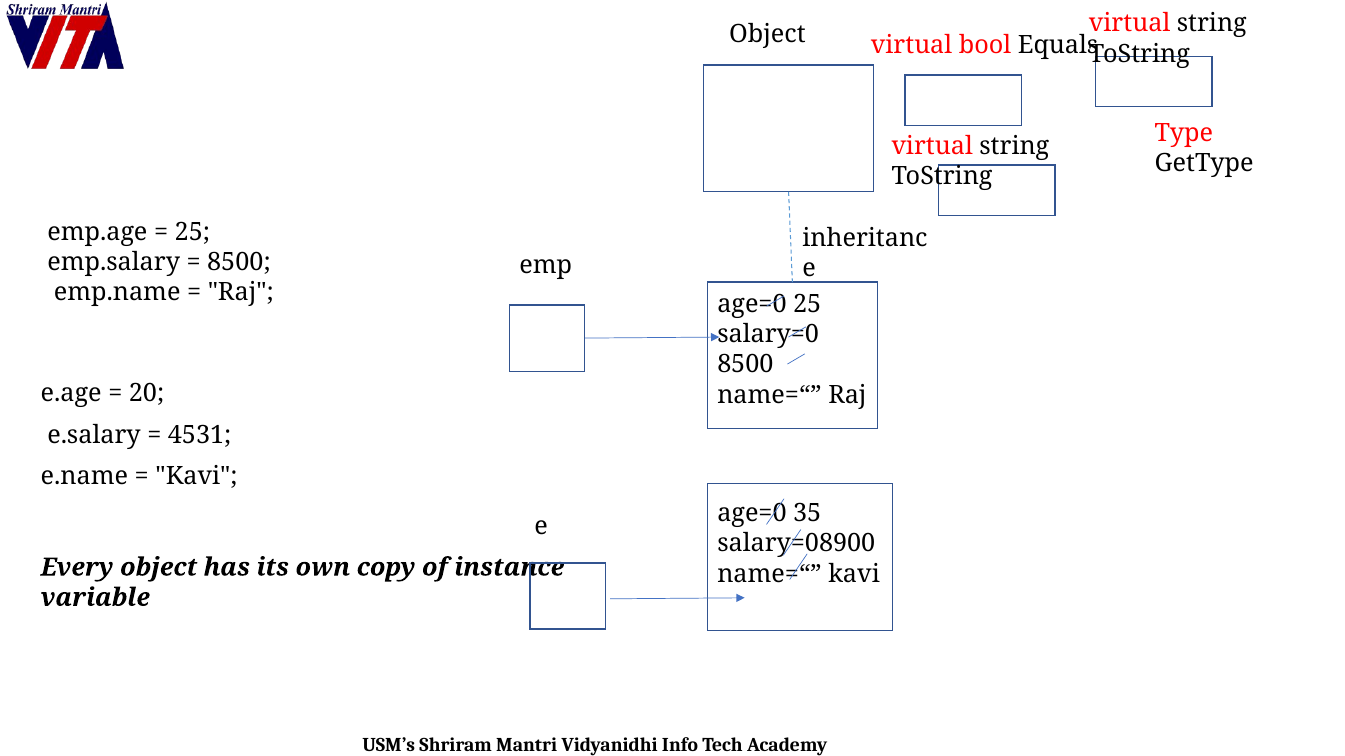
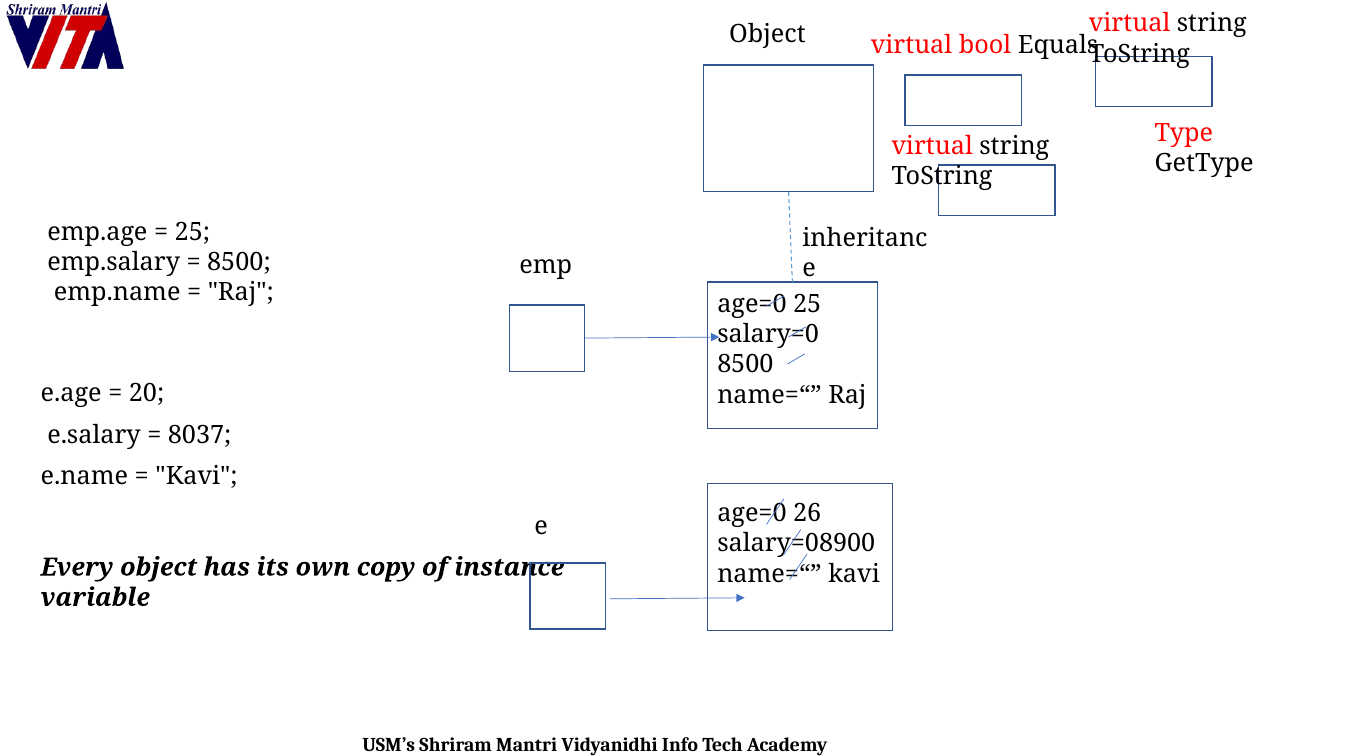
4531: 4531 -> 8037
35: 35 -> 26
